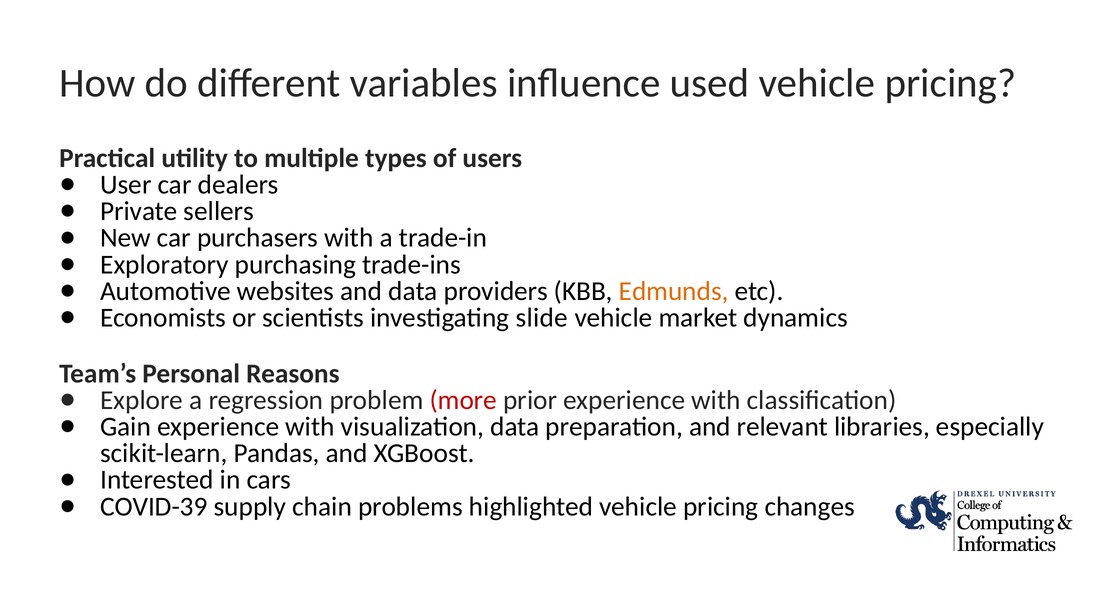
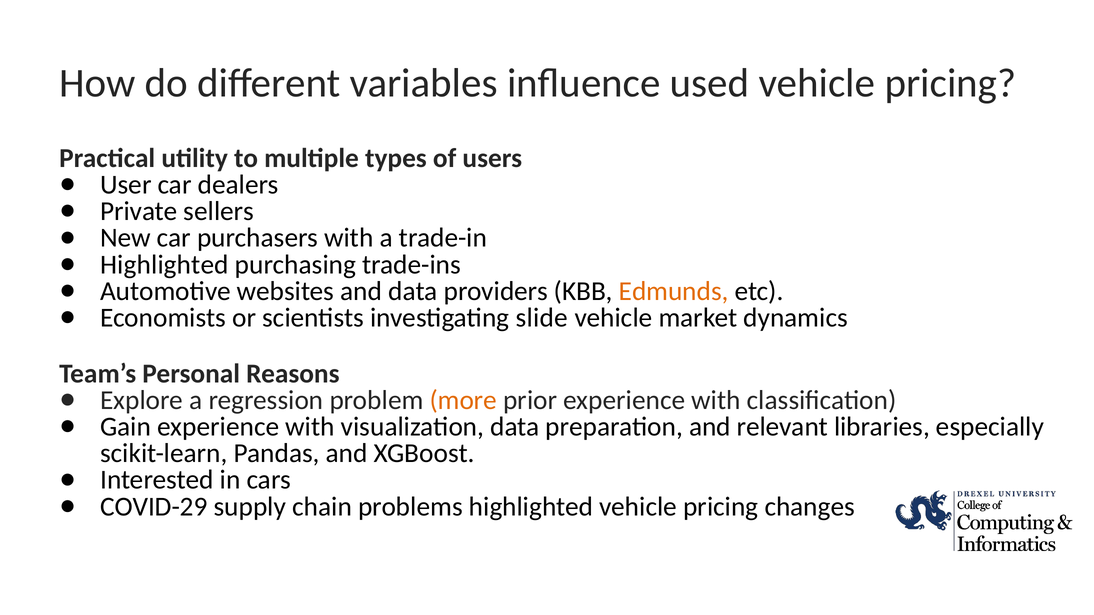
Exploratory at (164, 265): Exploratory -> Highlighted
more colour: red -> orange
COVID-39: COVID-39 -> COVID-29
